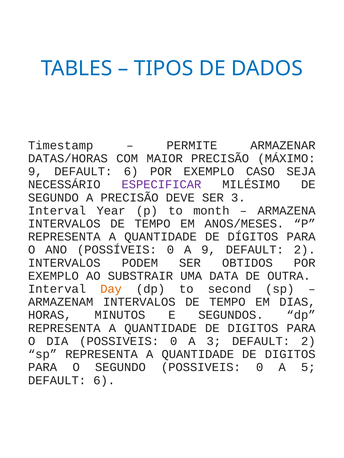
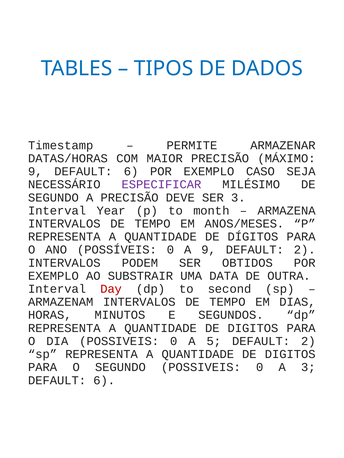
Day colour: orange -> red
A 3: 3 -> 5
A 5: 5 -> 3
